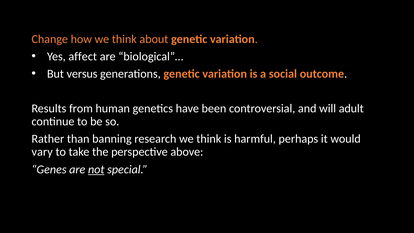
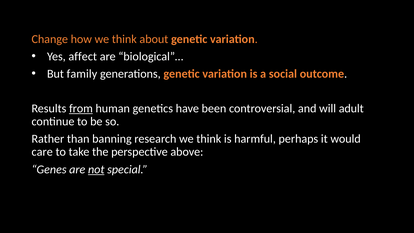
versus: versus -> family
from underline: none -> present
vary: vary -> care
